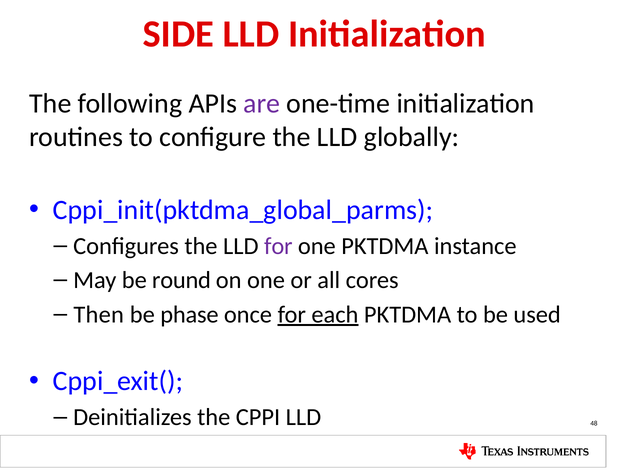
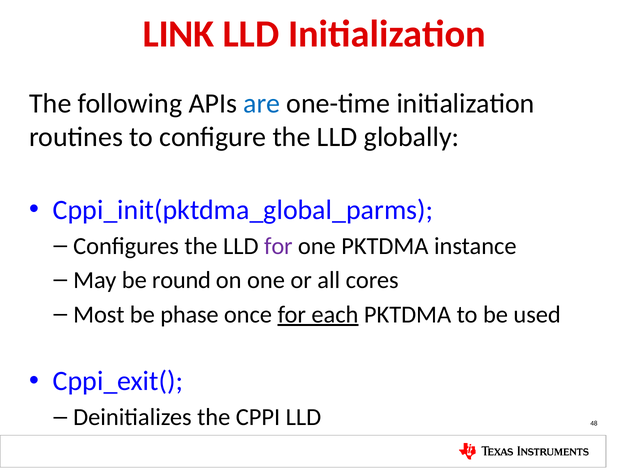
SIDE: SIDE -> LINK
are colour: purple -> blue
Then: Then -> Most
